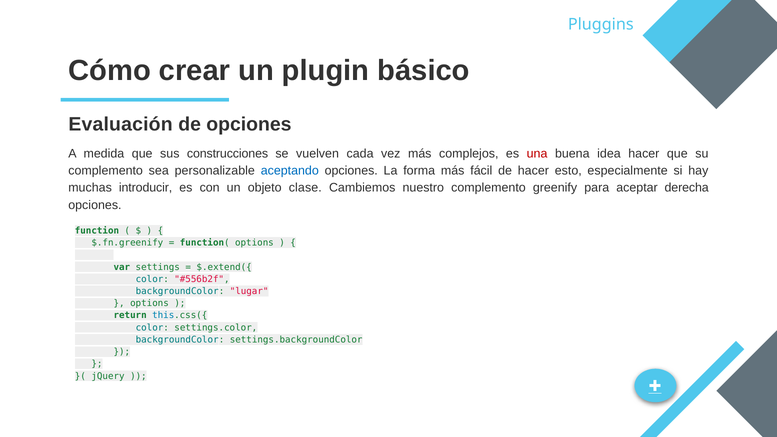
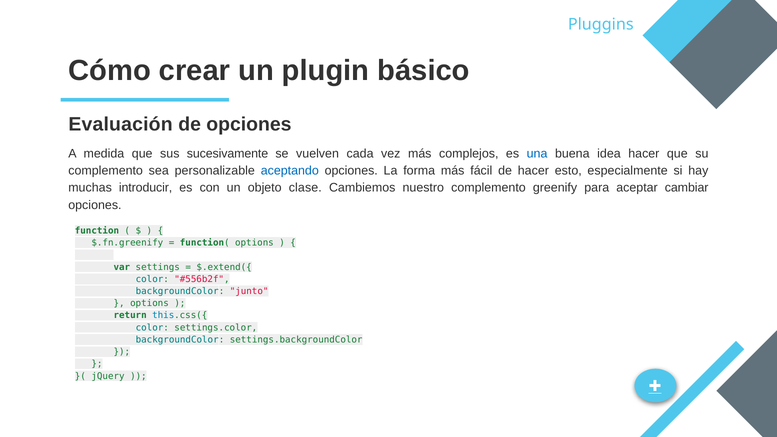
construcciones: construcciones -> sucesivamente
una colour: red -> blue
derecha: derecha -> cambiar
lugar: lugar -> junto
